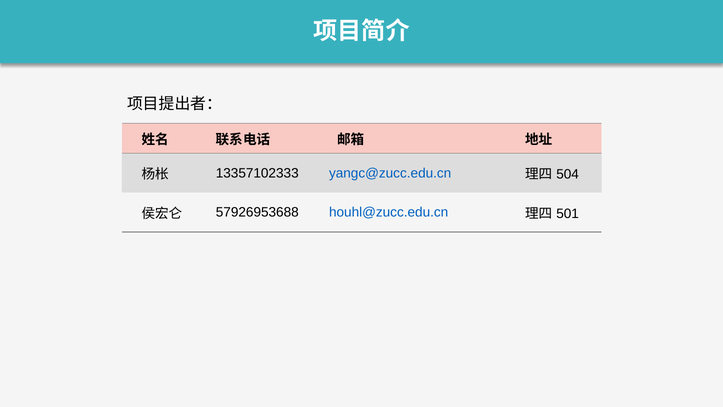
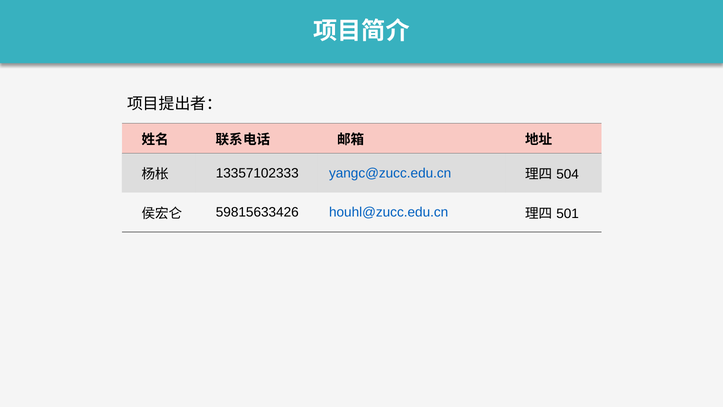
57926953688: 57926953688 -> 59815633426
